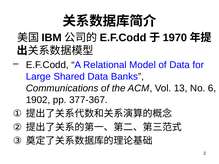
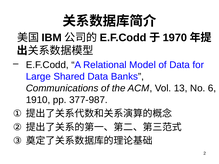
1902: 1902 -> 1910
377-367: 377-367 -> 377-987
